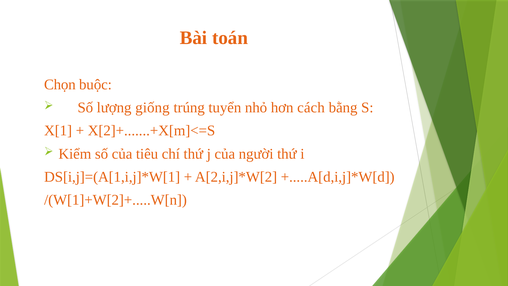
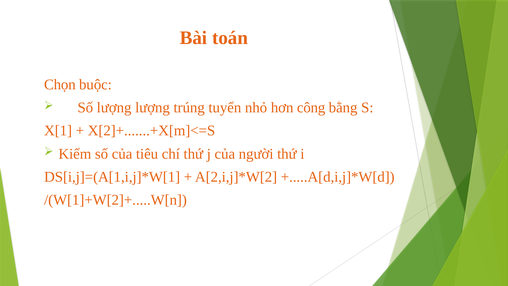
lượng giống: giống -> lượng
cách: cách -> công
